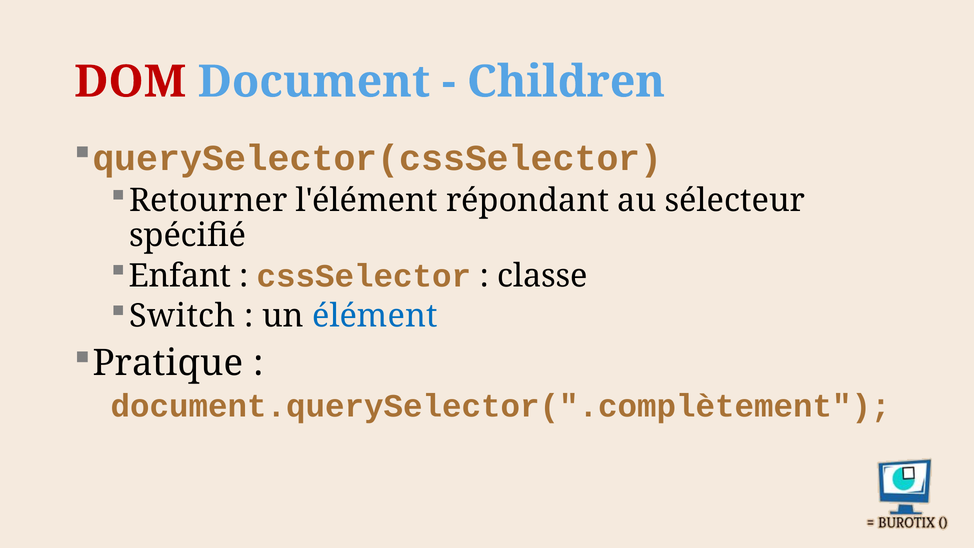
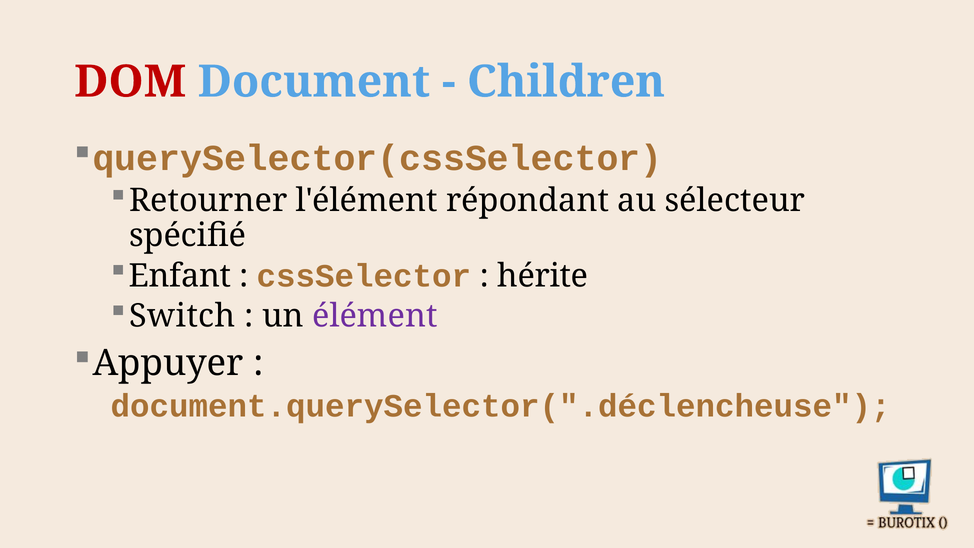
classe: classe -> hérite
élément colour: blue -> purple
Pratique: Pratique -> Appuyer
document.querySelector(".complètement: document.querySelector(".complètement -> document.querySelector(".déclencheuse
